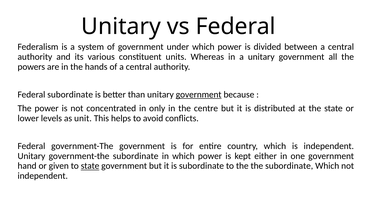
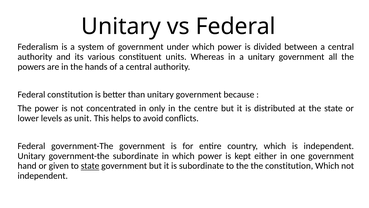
Federal subordinate: subordinate -> constitution
government at (199, 94) underline: present -> none
the subordinate: subordinate -> constitution
